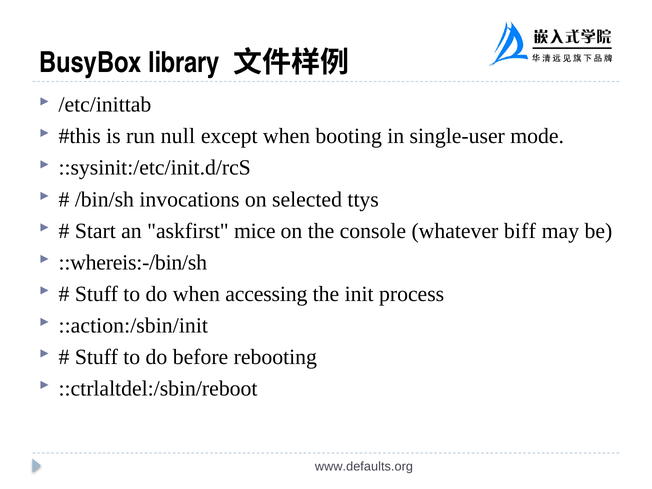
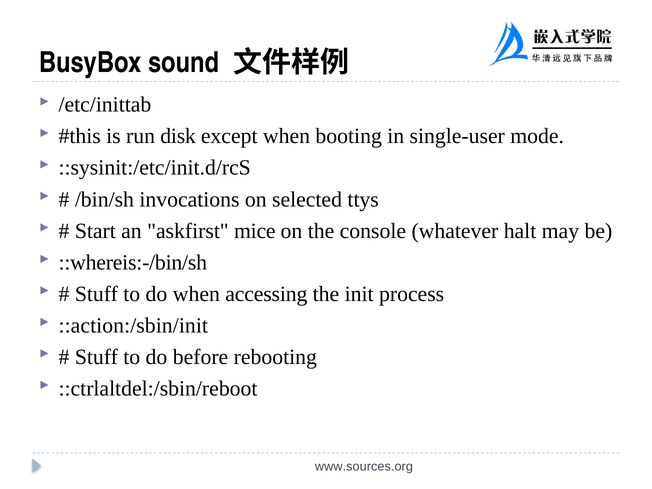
library: library -> sound
null: null -> disk
biff: biff -> halt
www.defaults.org: www.defaults.org -> www.sources.org
